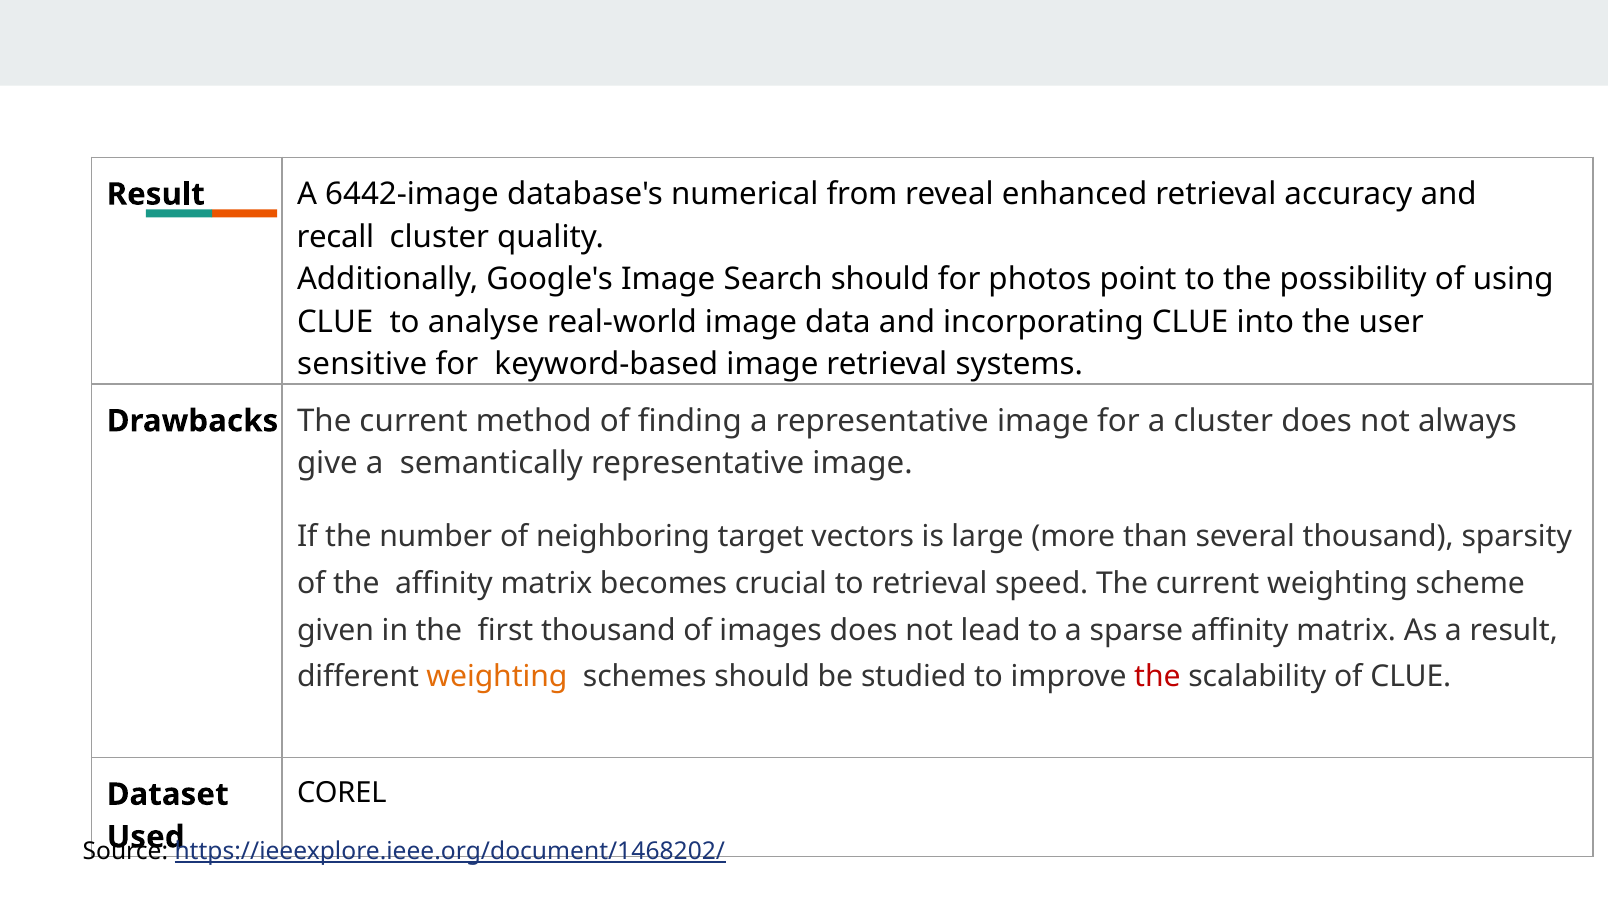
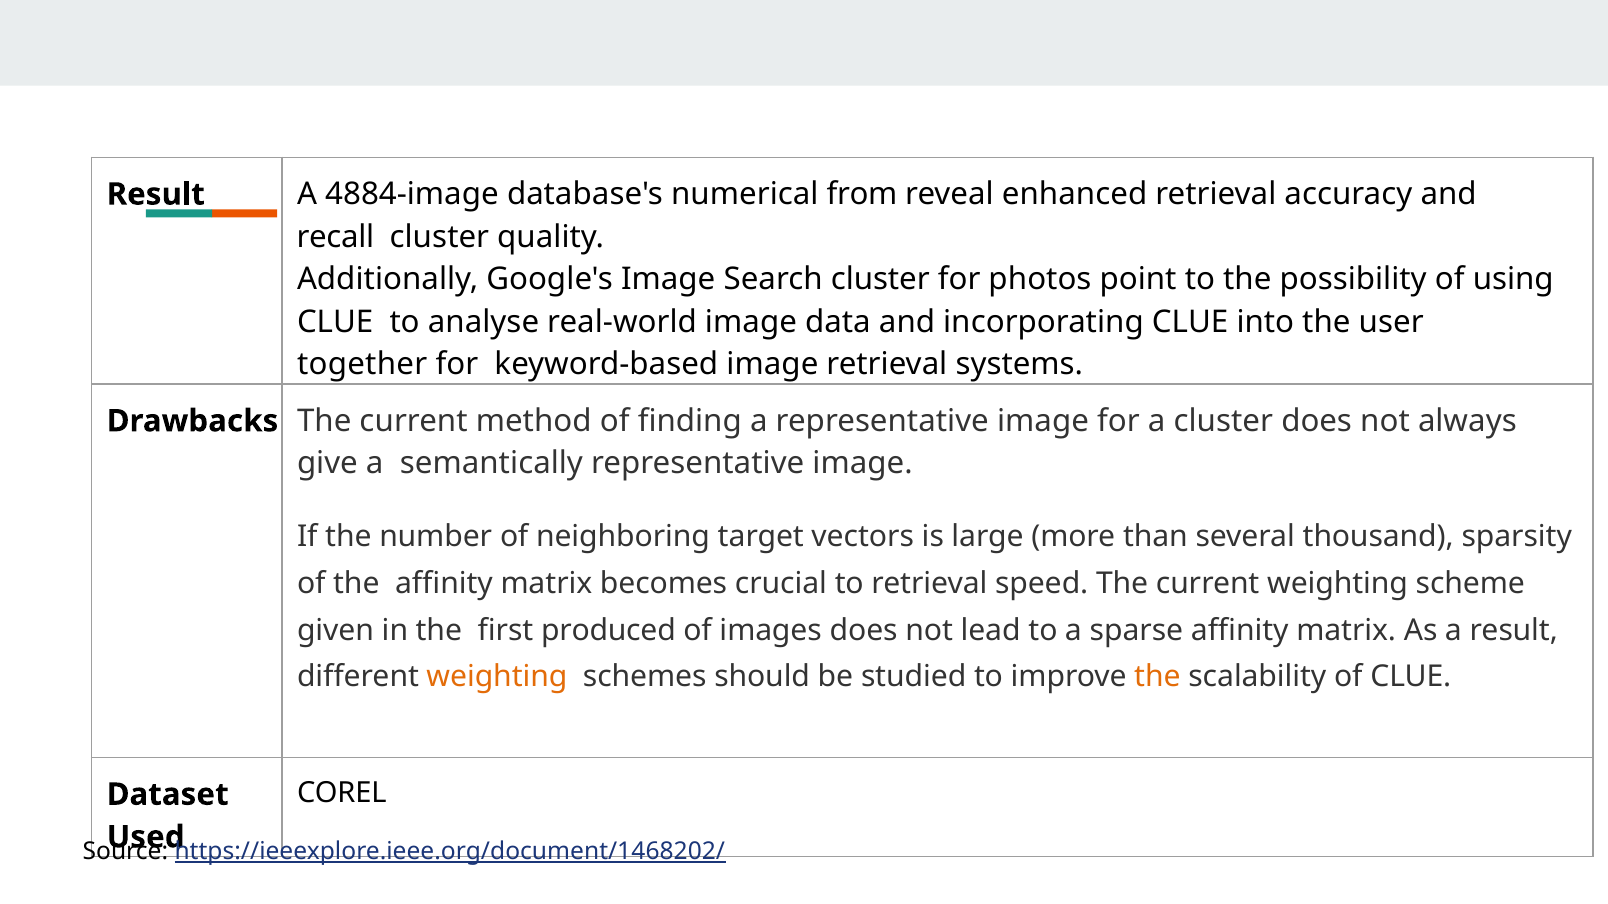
6442-image: 6442-image -> 4884-image
Search should: should -> cluster
sensitive: sensitive -> together
ﬁrst thousand: thousand -> produced
the at (1157, 677) colour: red -> orange
